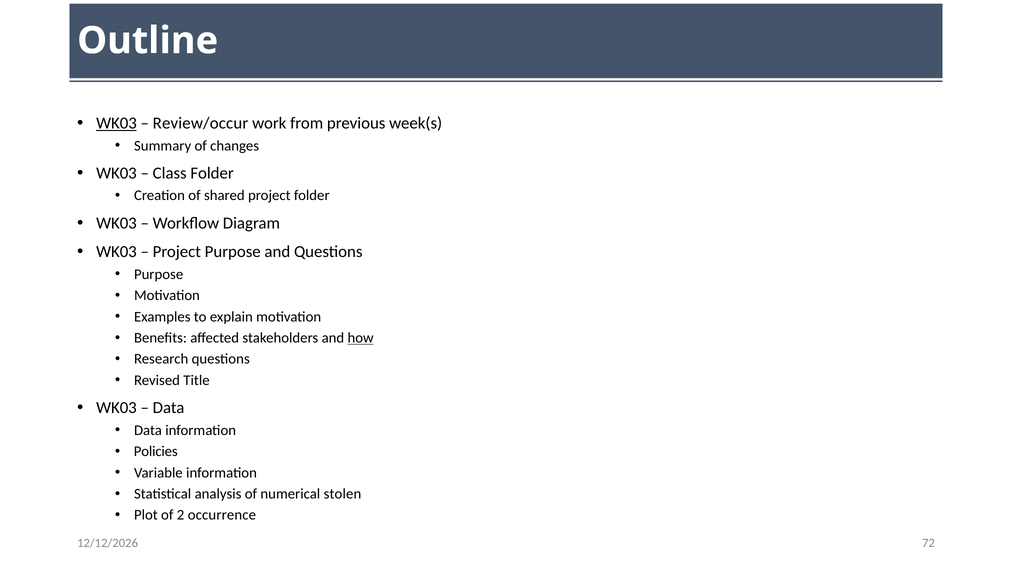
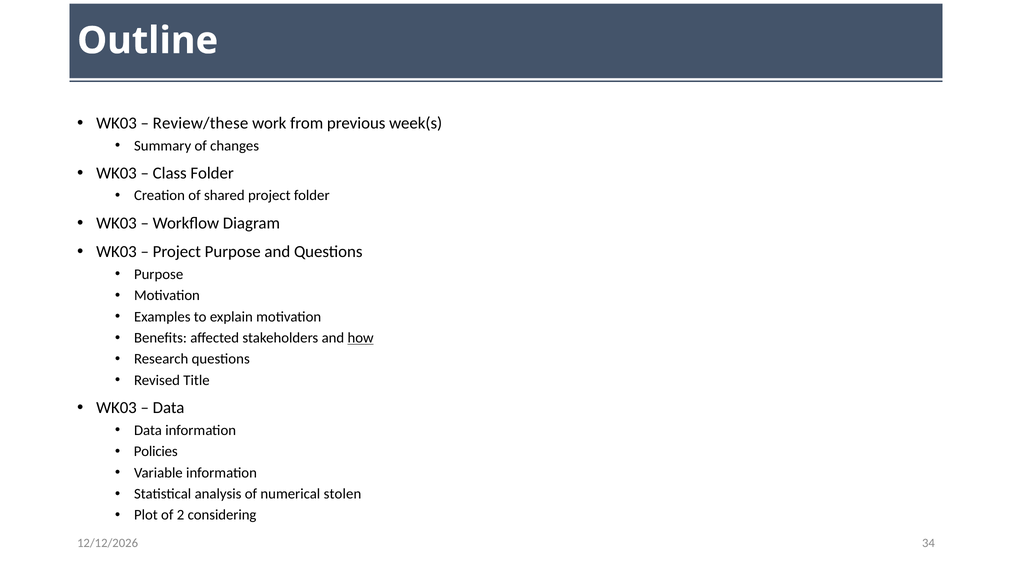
WK03 at (116, 123) underline: present -> none
Review/occur: Review/occur -> Review/these
occurrence: occurrence -> considering
72: 72 -> 34
